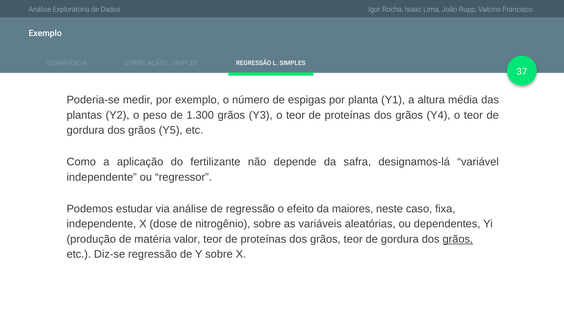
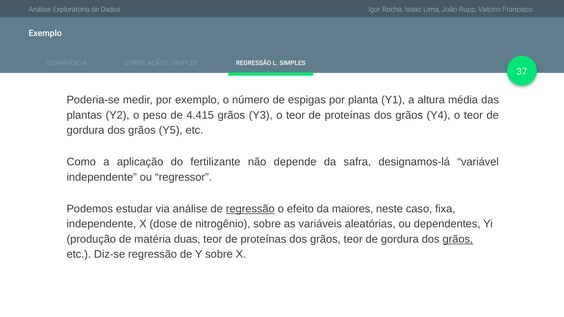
1.300: 1.300 -> 4.415
regressão at (250, 209) underline: none -> present
valor: valor -> duas
